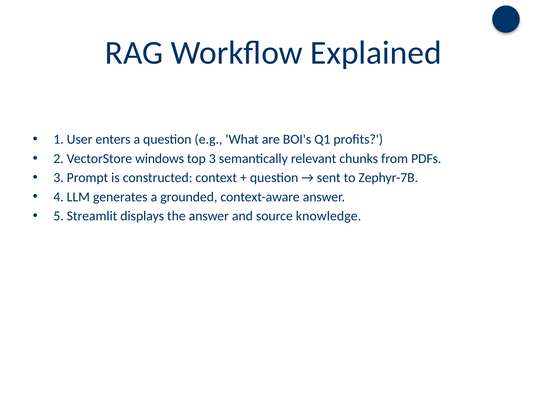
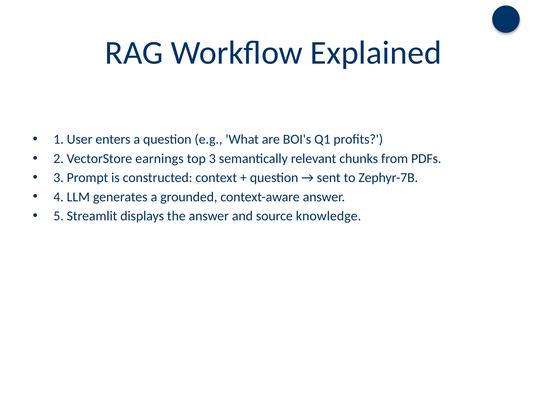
windows: windows -> earnings
